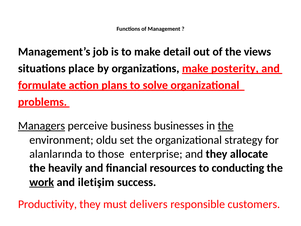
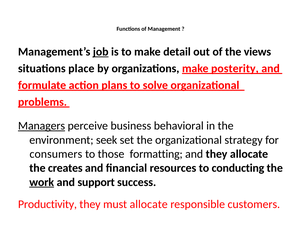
job underline: none -> present
businesses: businesses -> behavioral
the at (226, 126) underline: present -> none
oldu: oldu -> seek
alanlarında: alanlarında -> consumers
enterprise: enterprise -> formatting
heavily: heavily -> creates
iletişim: iletişim -> support
must delivers: delivers -> allocate
